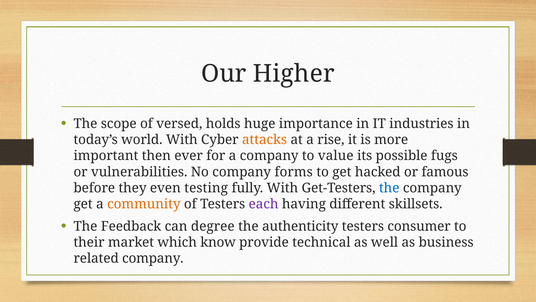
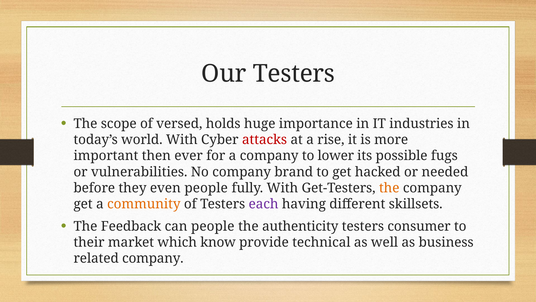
Our Higher: Higher -> Testers
attacks colour: orange -> red
value: value -> lower
forms: forms -> brand
famous: famous -> needed
even testing: testing -> people
the at (389, 188) colour: blue -> orange
can degree: degree -> people
